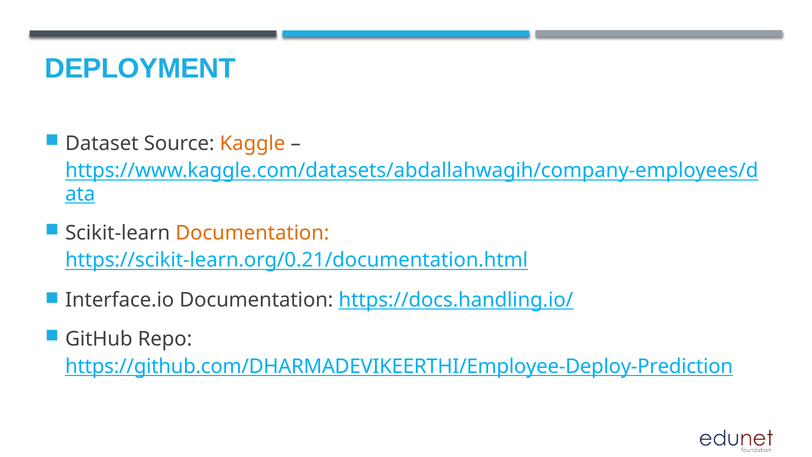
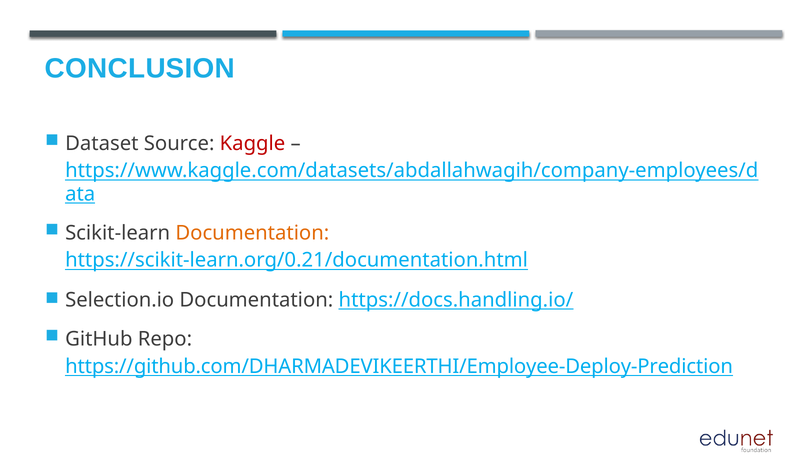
DEPLOYMENT: DEPLOYMENT -> CONCLUSION
Kaggle colour: orange -> red
Interface.io: Interface.io -> Selection.io
